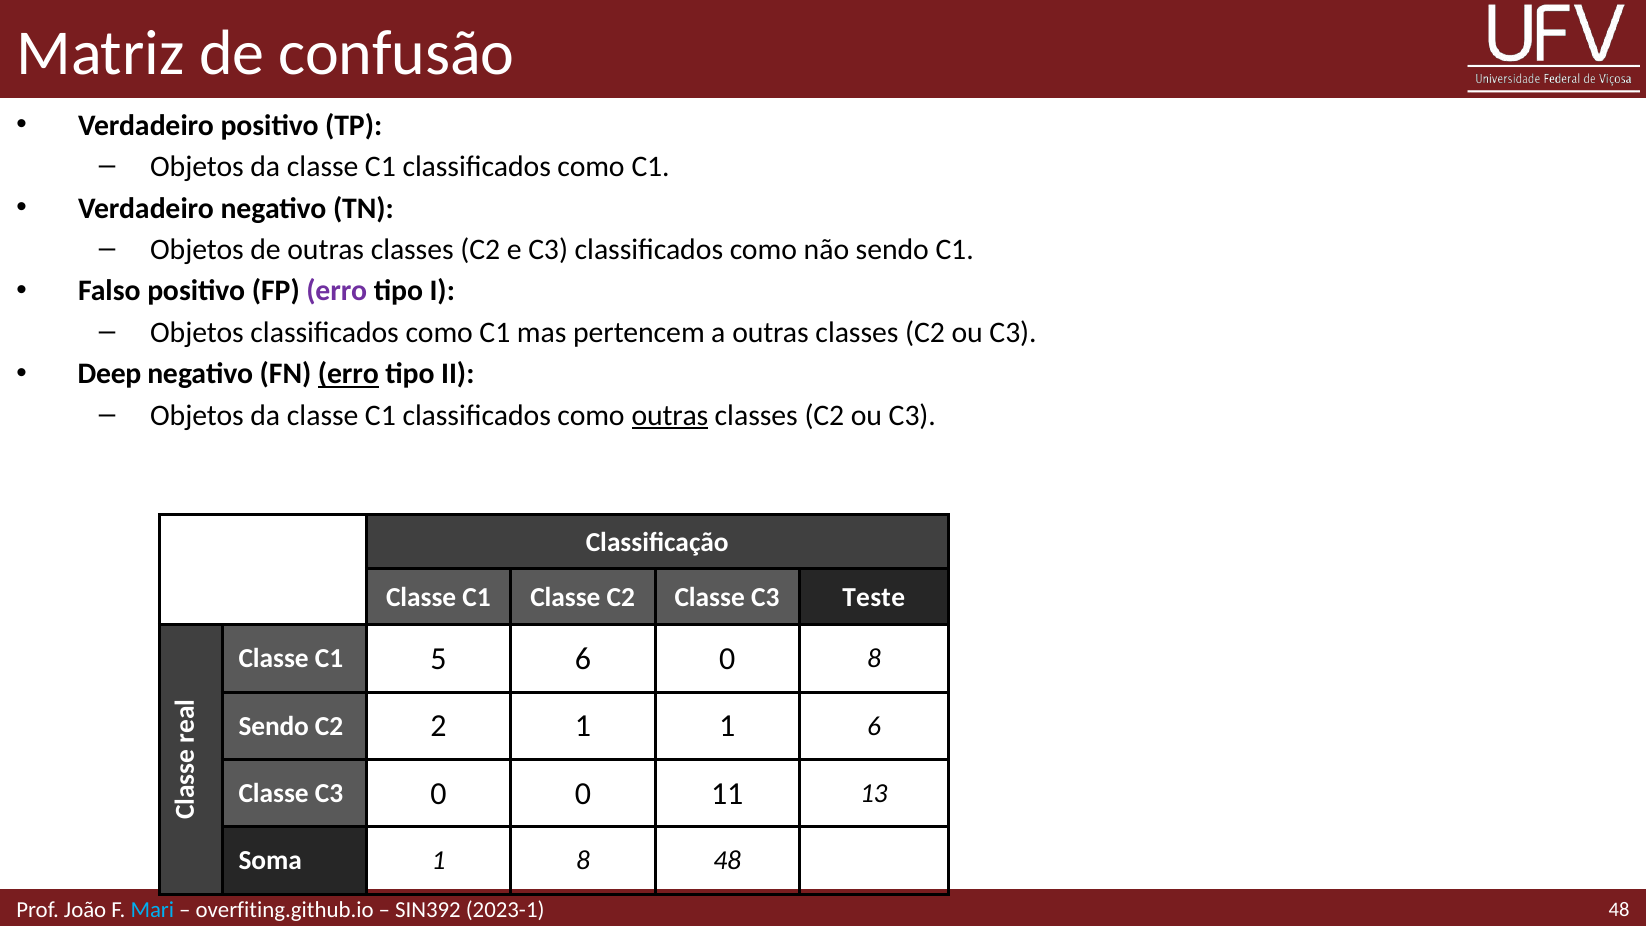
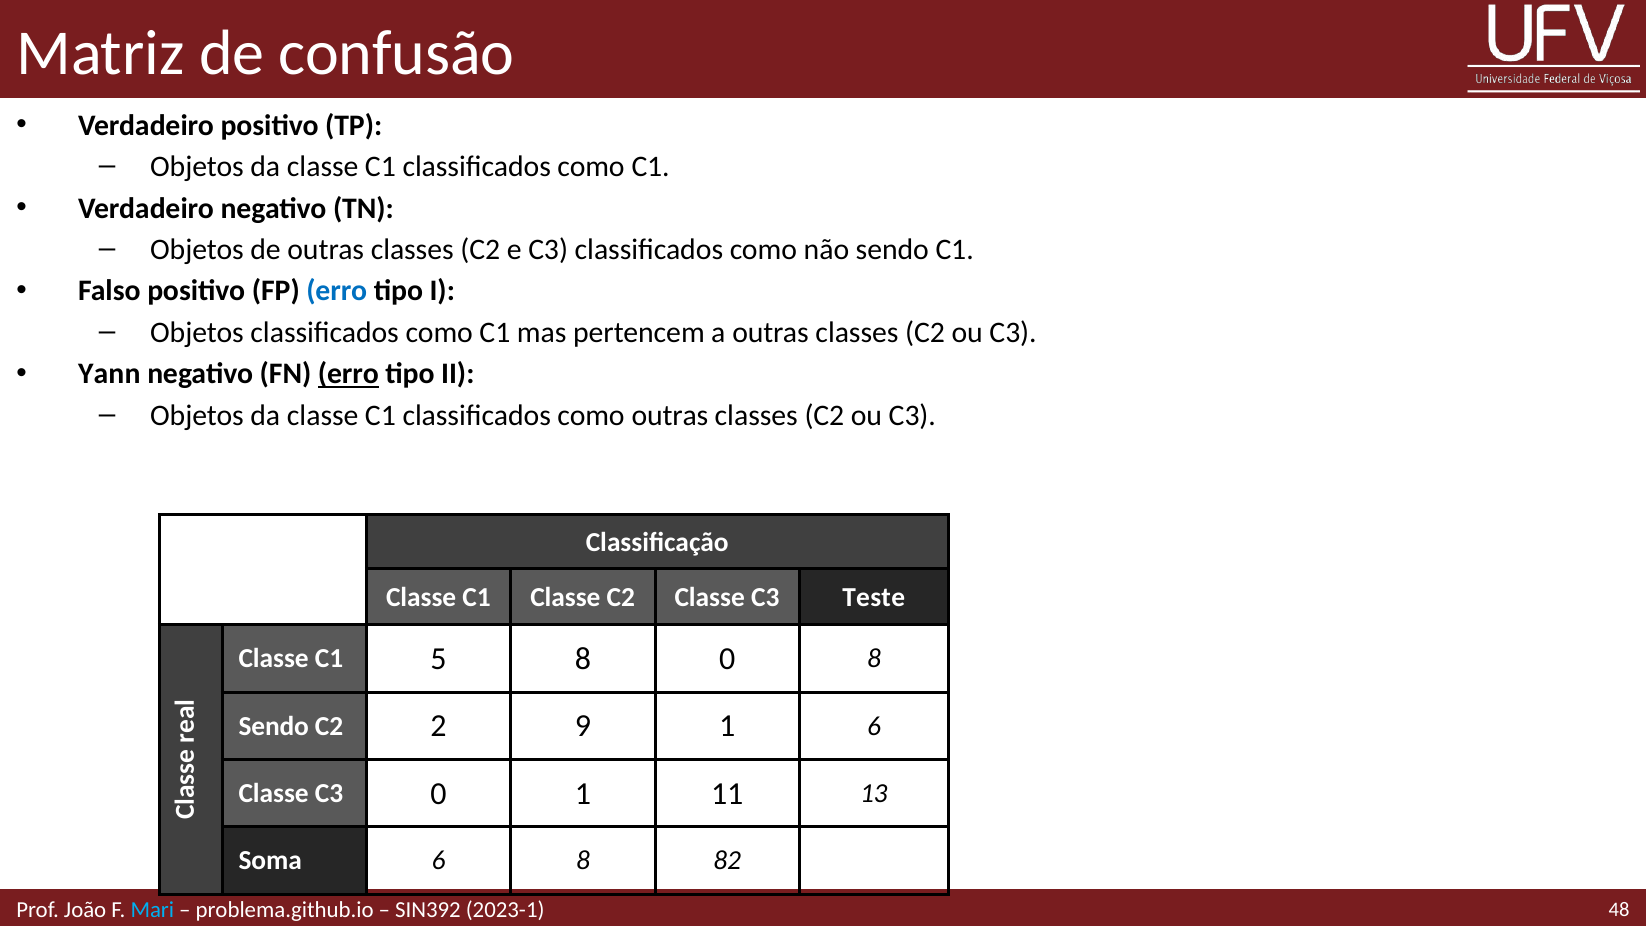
erro at (337, 291) colour: purple -> blue
Deep: Deep -> Yann
outras at (670, 416) underline: present -> none
5 6: 6 -> 8
2 1: 1 -> 9
0 0: 0 -> 1
Soma 1: 1 -> 6
8 48: 48 -> 82
overfiting.github.io: overfiting.github.io -> problema.github.io
